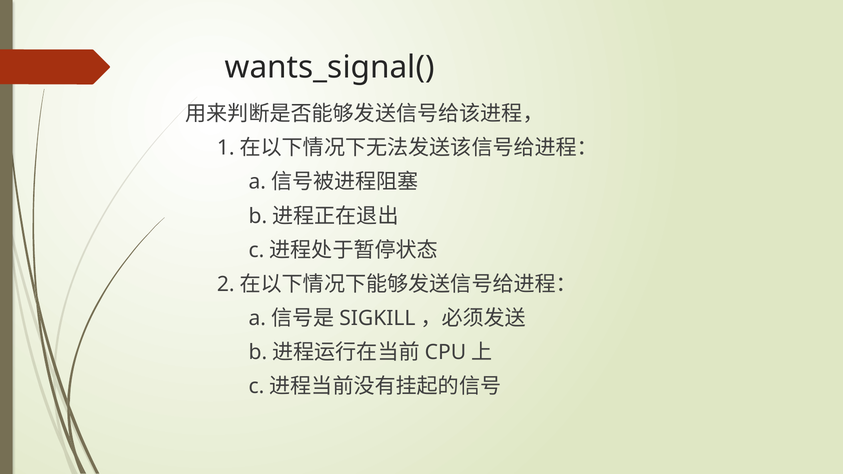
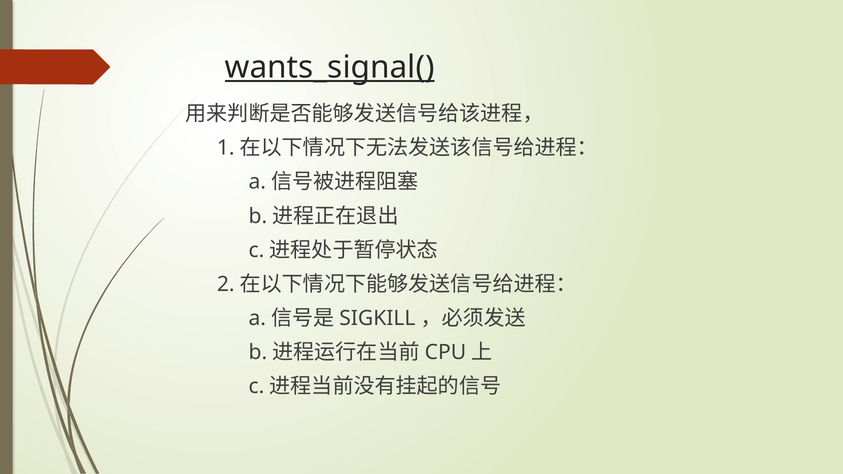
wants_signal( underline: none -> present
